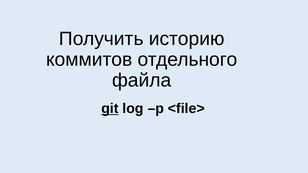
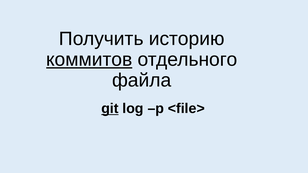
коммитов underline: none -> present
